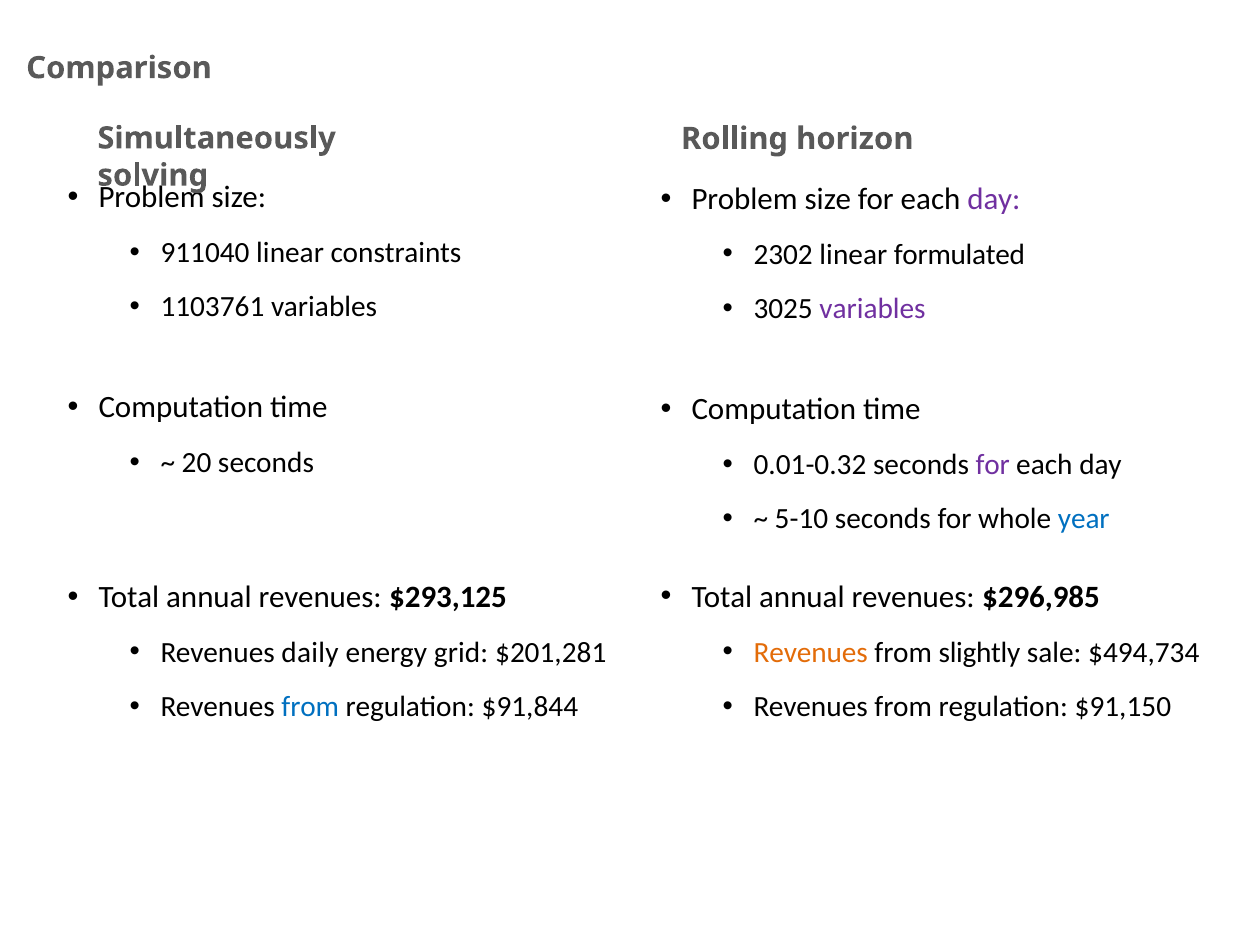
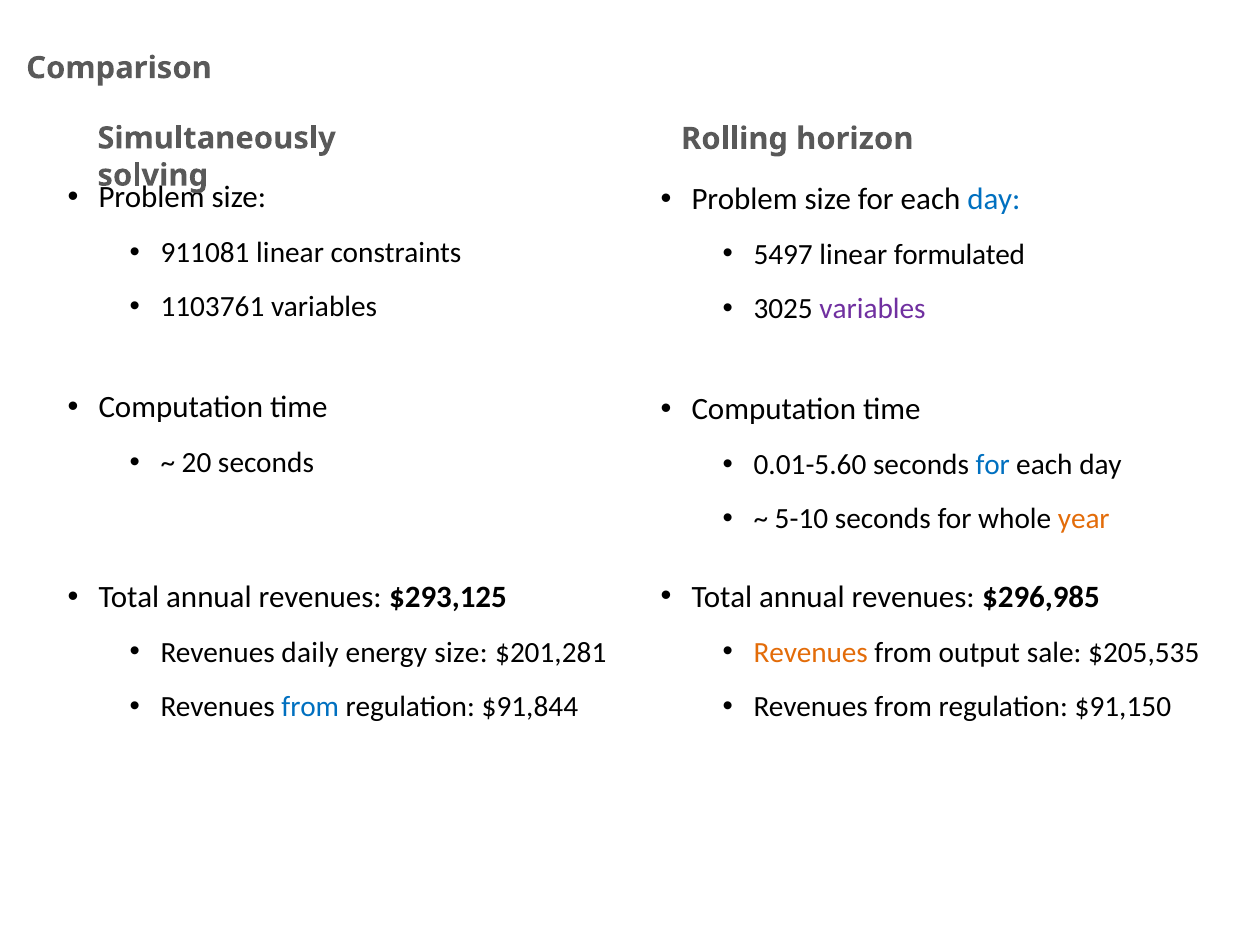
day at (994, 200) colour: purple -> blue
911040: 911040 -> 911081
2302: 2302 -> 5497
0.01-0.32: 0.01-0.32 -> 0.01-5.60
for at (993, 465) colour: purple -> blue
year colour: blue -> orange
slightly: slightly -> output
$494,734: $494,734 -> $205,535
energy grid: grid -> size
